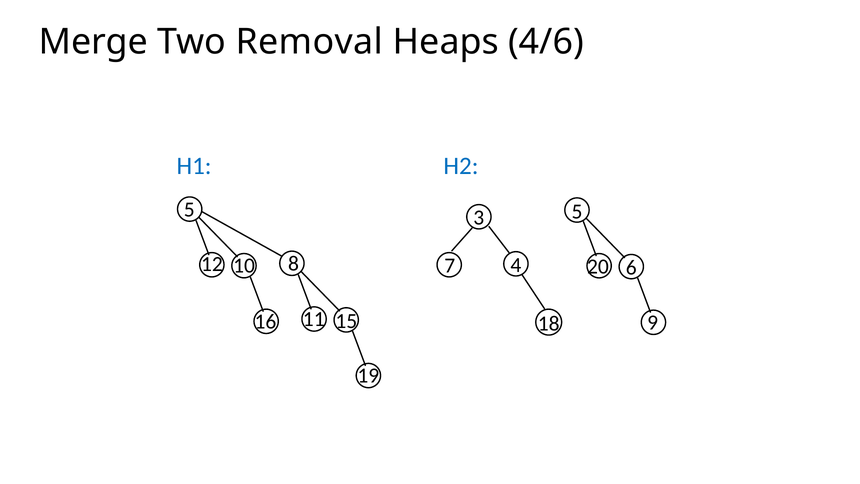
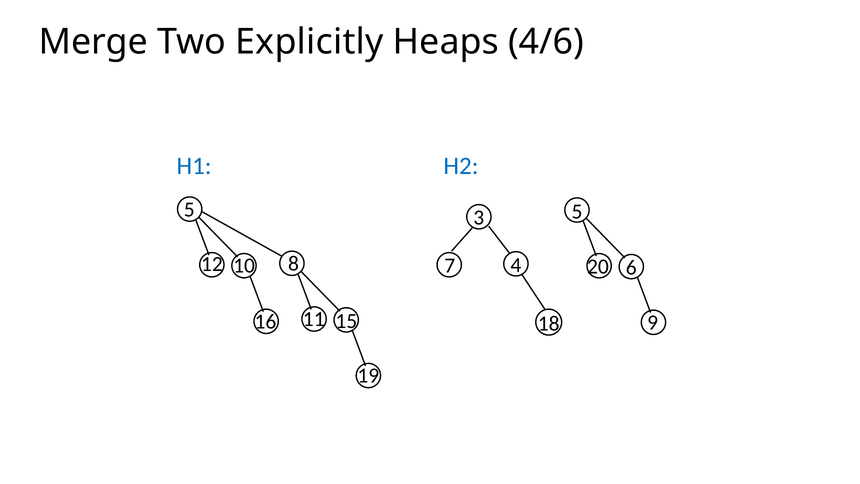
Removal: Removal -> Explicitly
